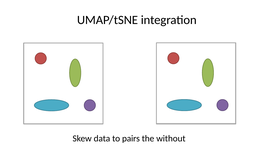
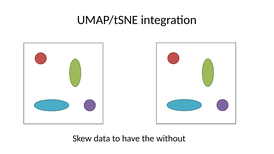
pairs: pairs -> have
